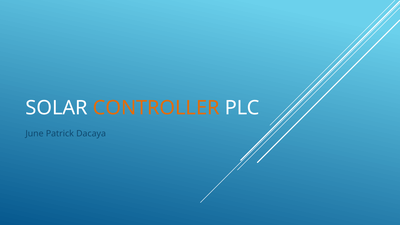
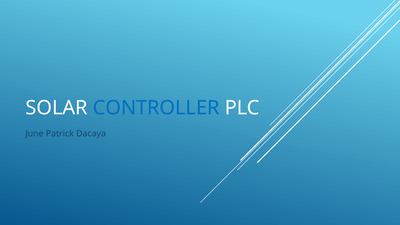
CONTROLLER colour: orange -> blue
